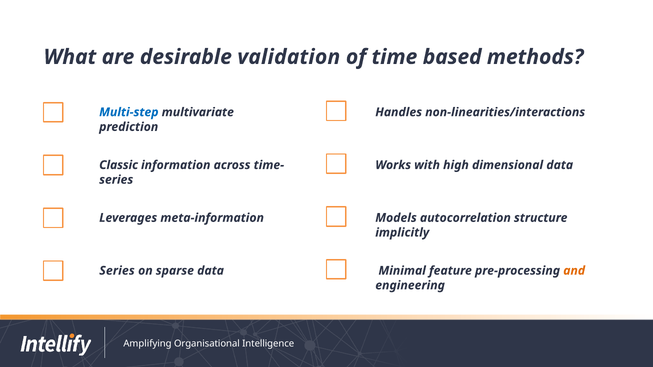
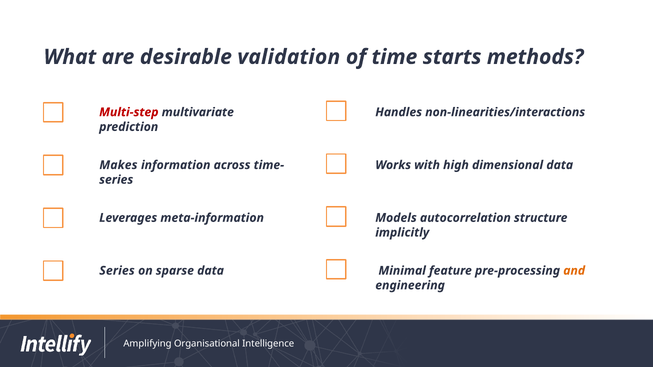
based: based -> starts
Multi-step colour: blue -> red
Classic: Classic -> Makes
